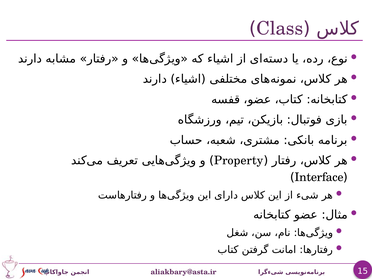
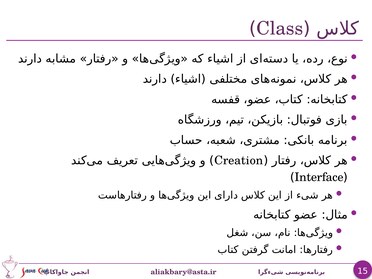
Property: Property -> Creation
